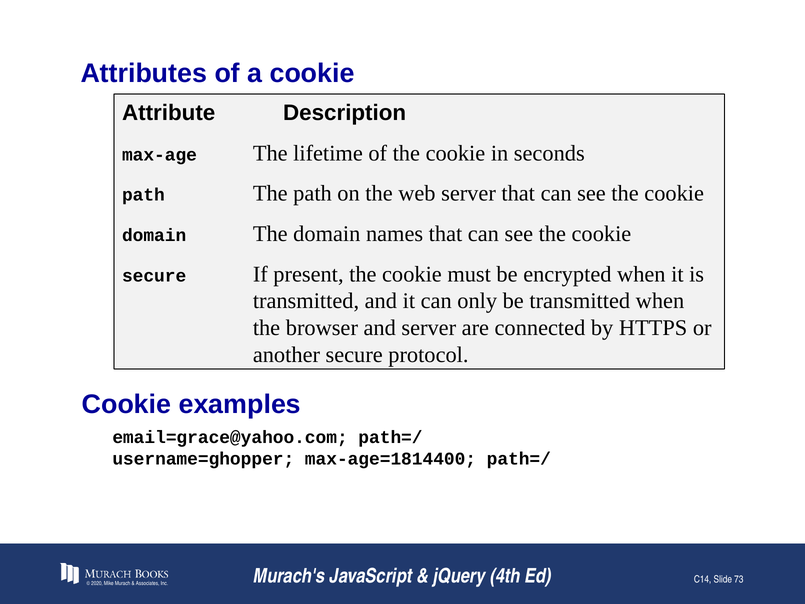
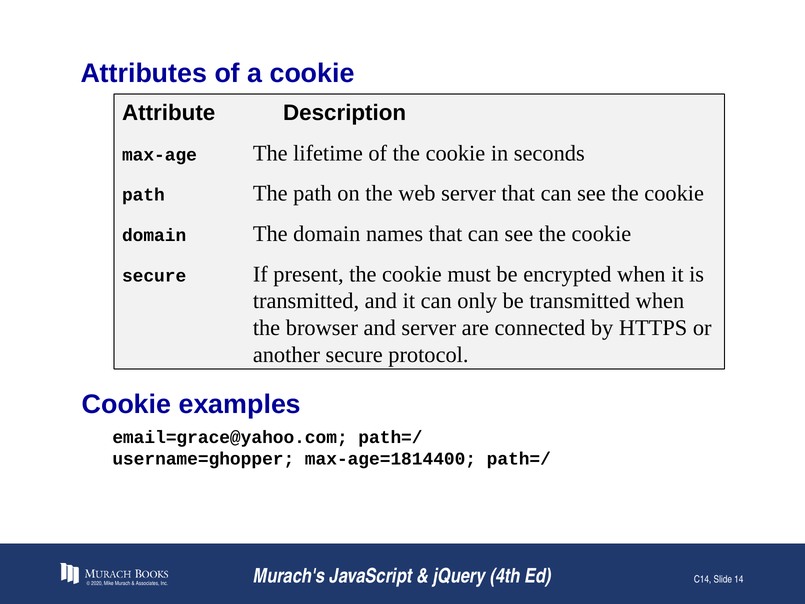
73: 73 -> 14
